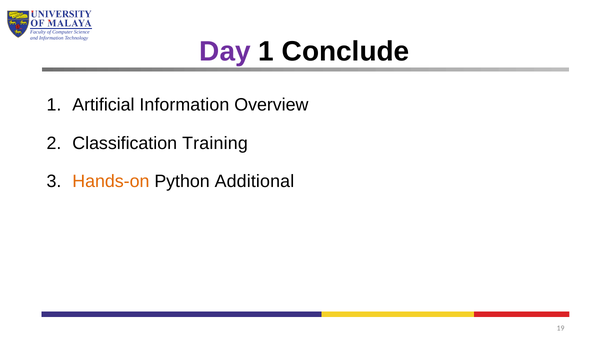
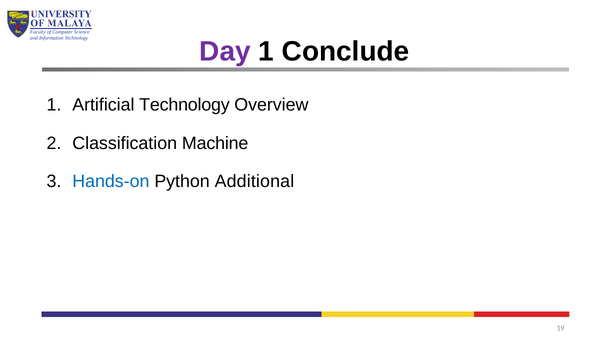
Artificial Information: Information -> Technology
Training: Training -> Machine
Hands-on colour: orange -> blue
